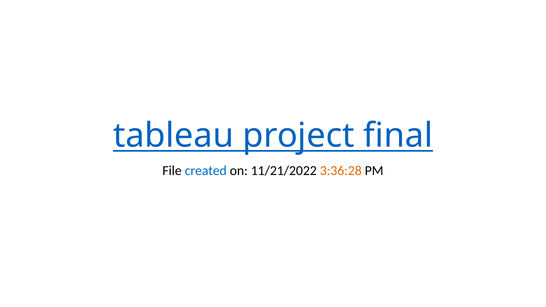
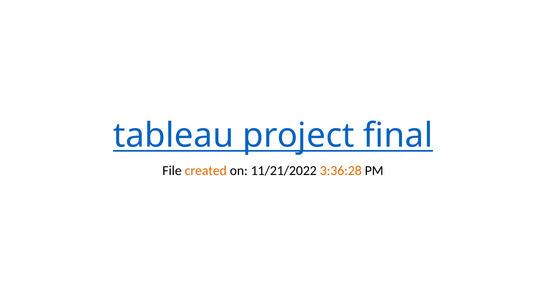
created colour: blue -> orange
